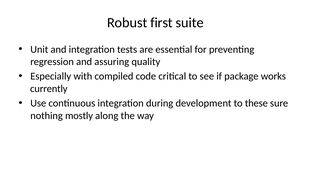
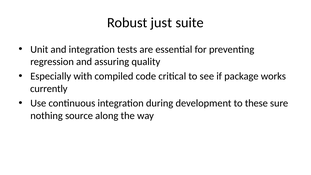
first: first -> just
mostly: mostly -> source
